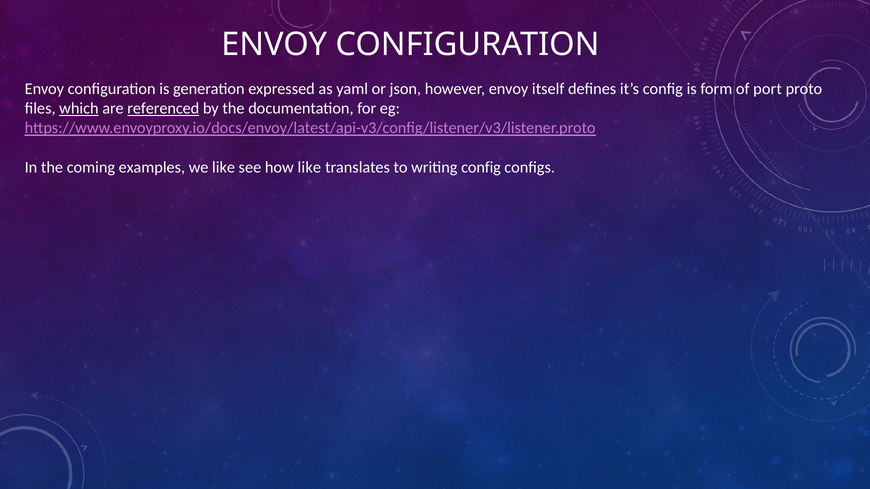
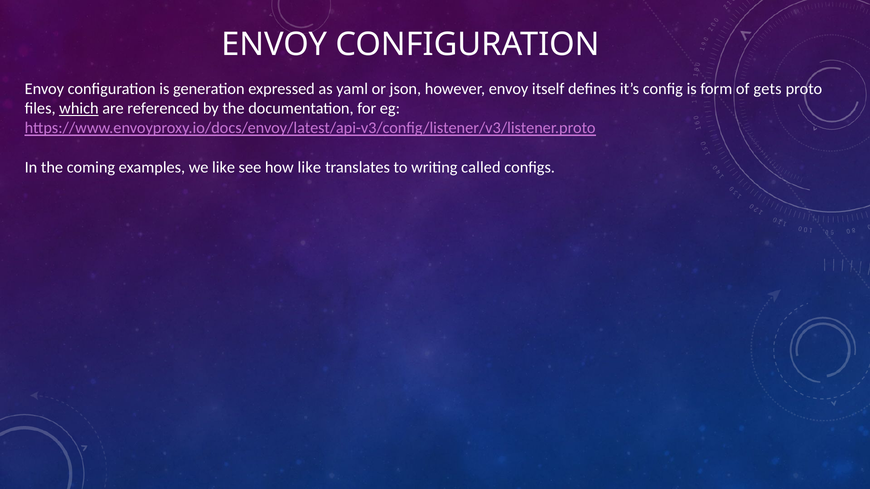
port: port -> gets
referenced underline: present -> none
writing config: config -> called
